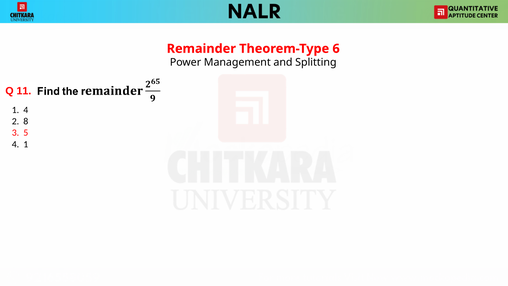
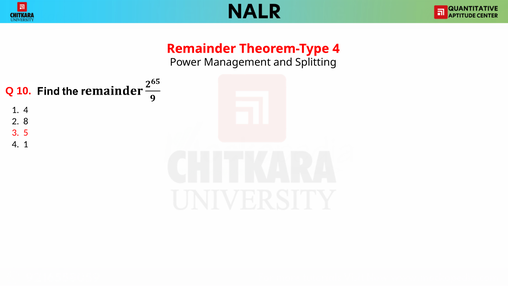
Theorem-Type 6: 6 -> 4
11: 11 -> 10
